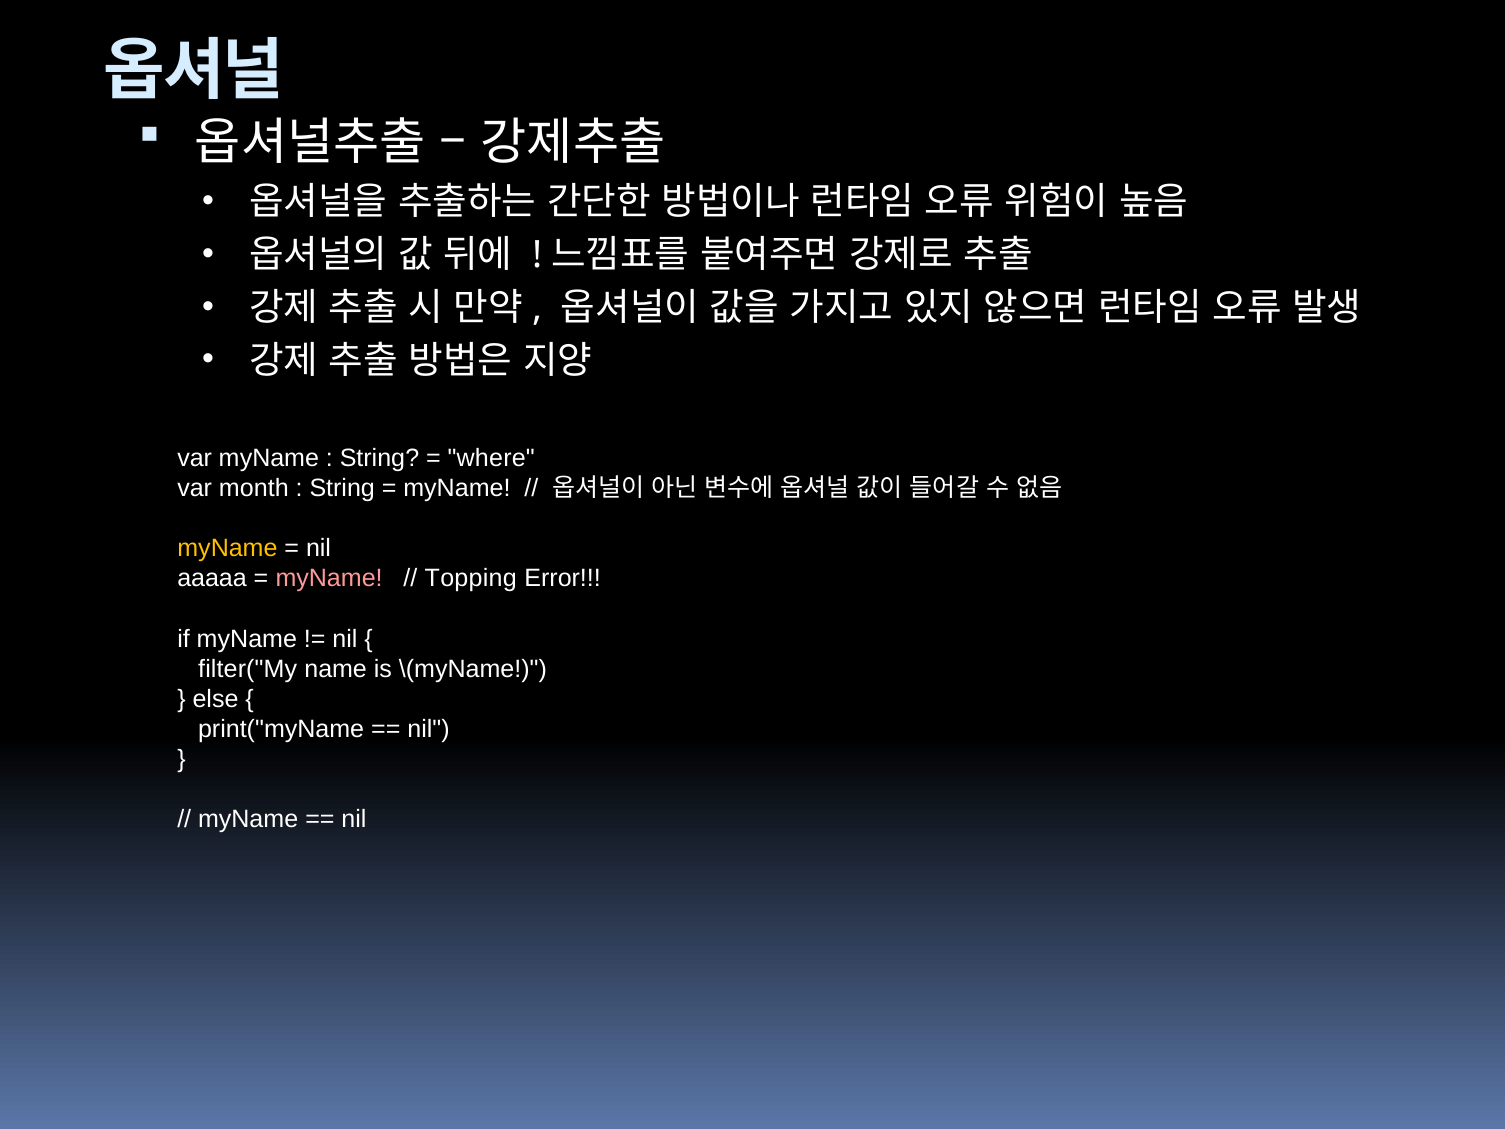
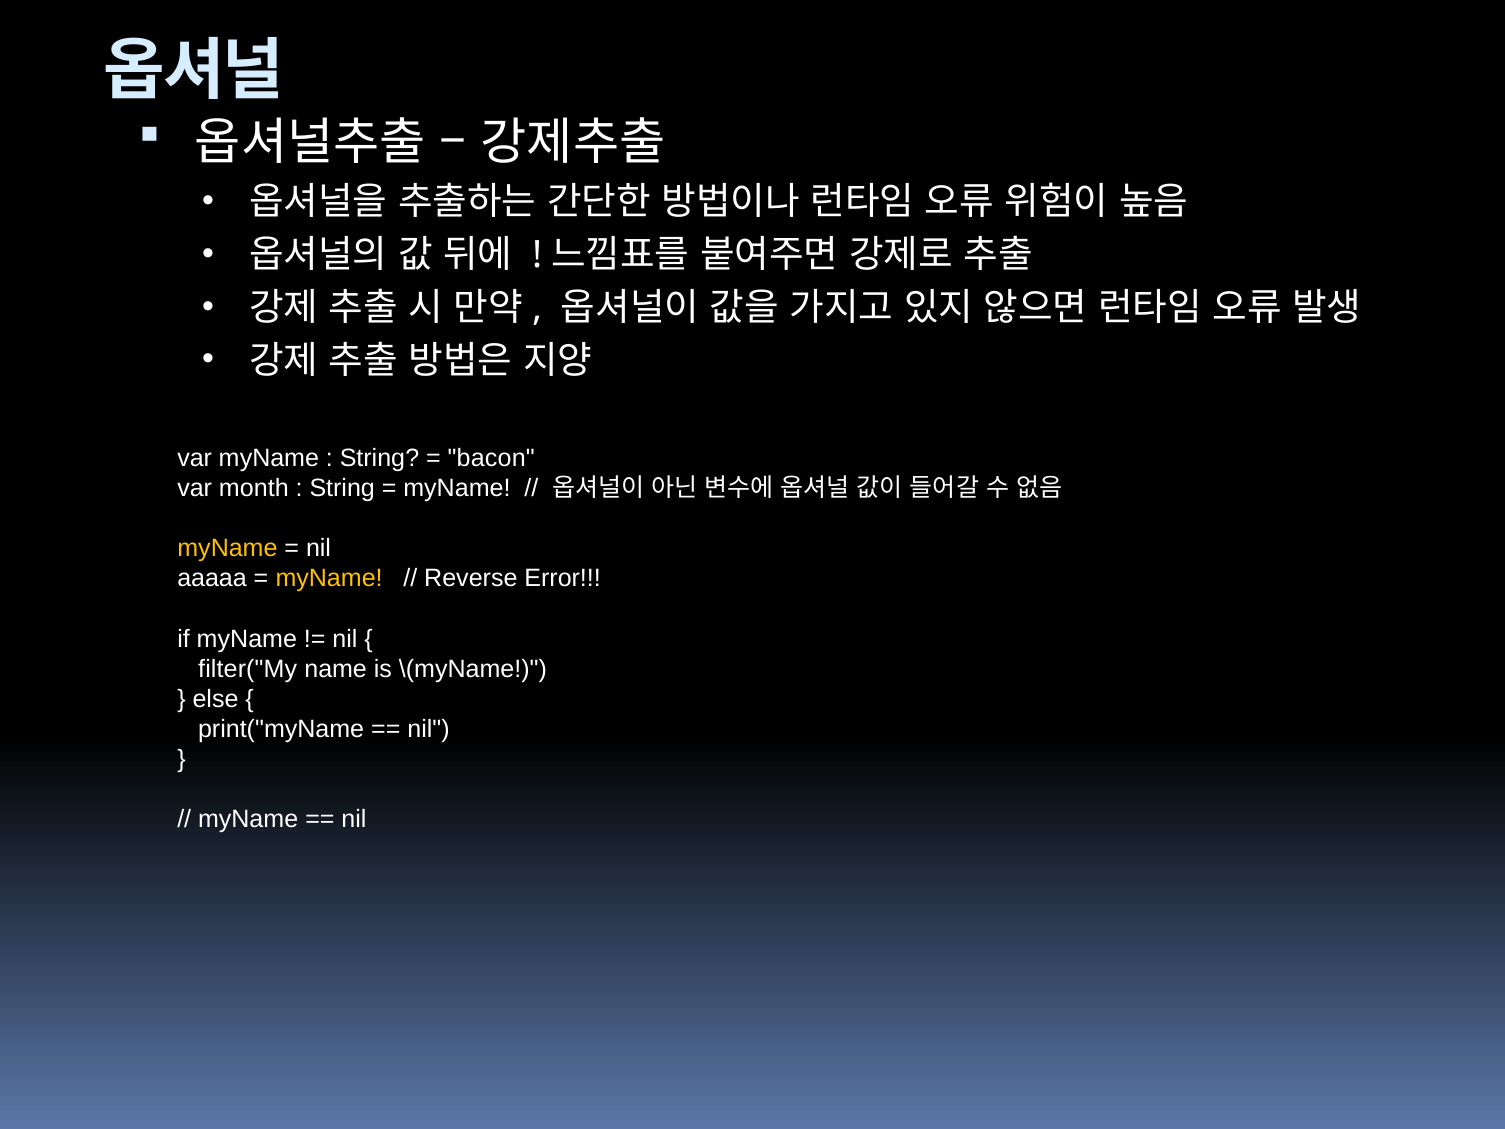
where: where -> bacon
myName at (329, 579) colour: pink -> yellow
Topping: Topping -> Reverse
